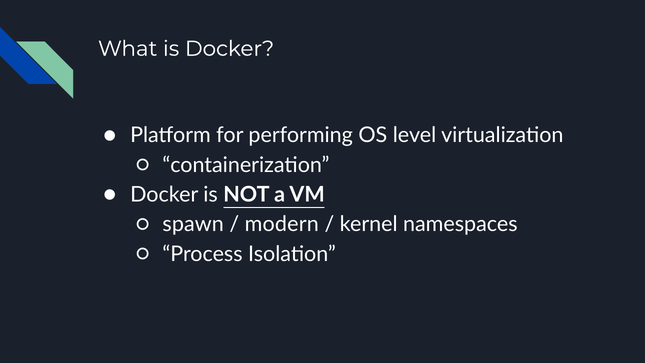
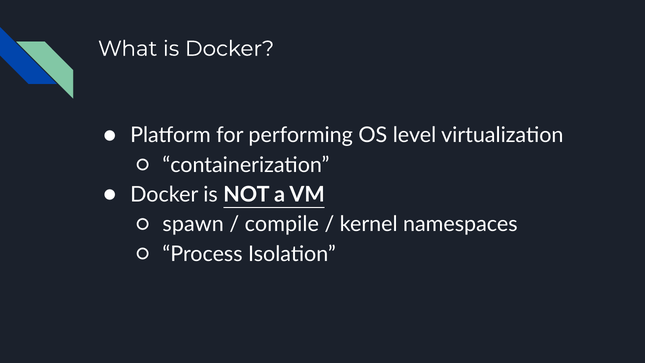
modern: modern -> compile
